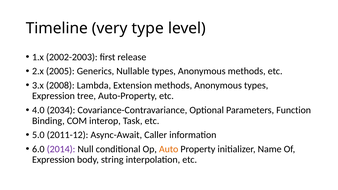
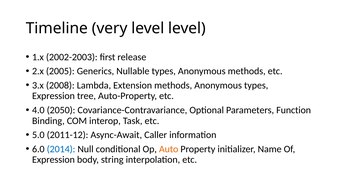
very type: type -> level
2034: 2034 -> 2050
2014 colour: purple -> blue
